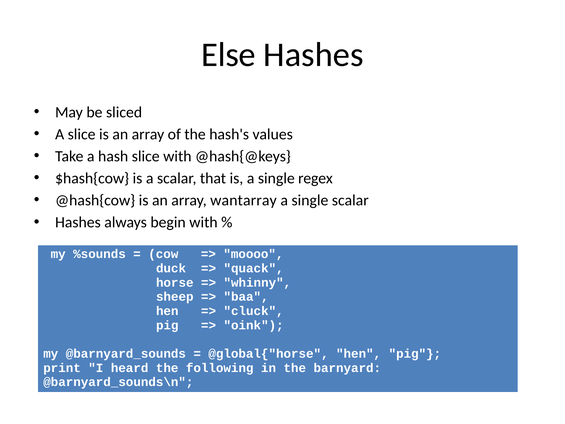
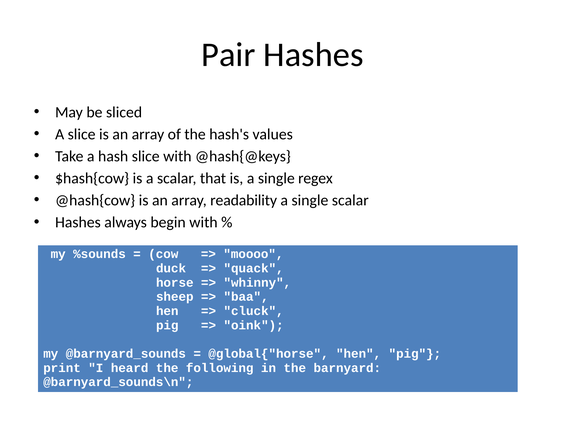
Else: Else -> Pair
wantarray: wantarray -> readability
